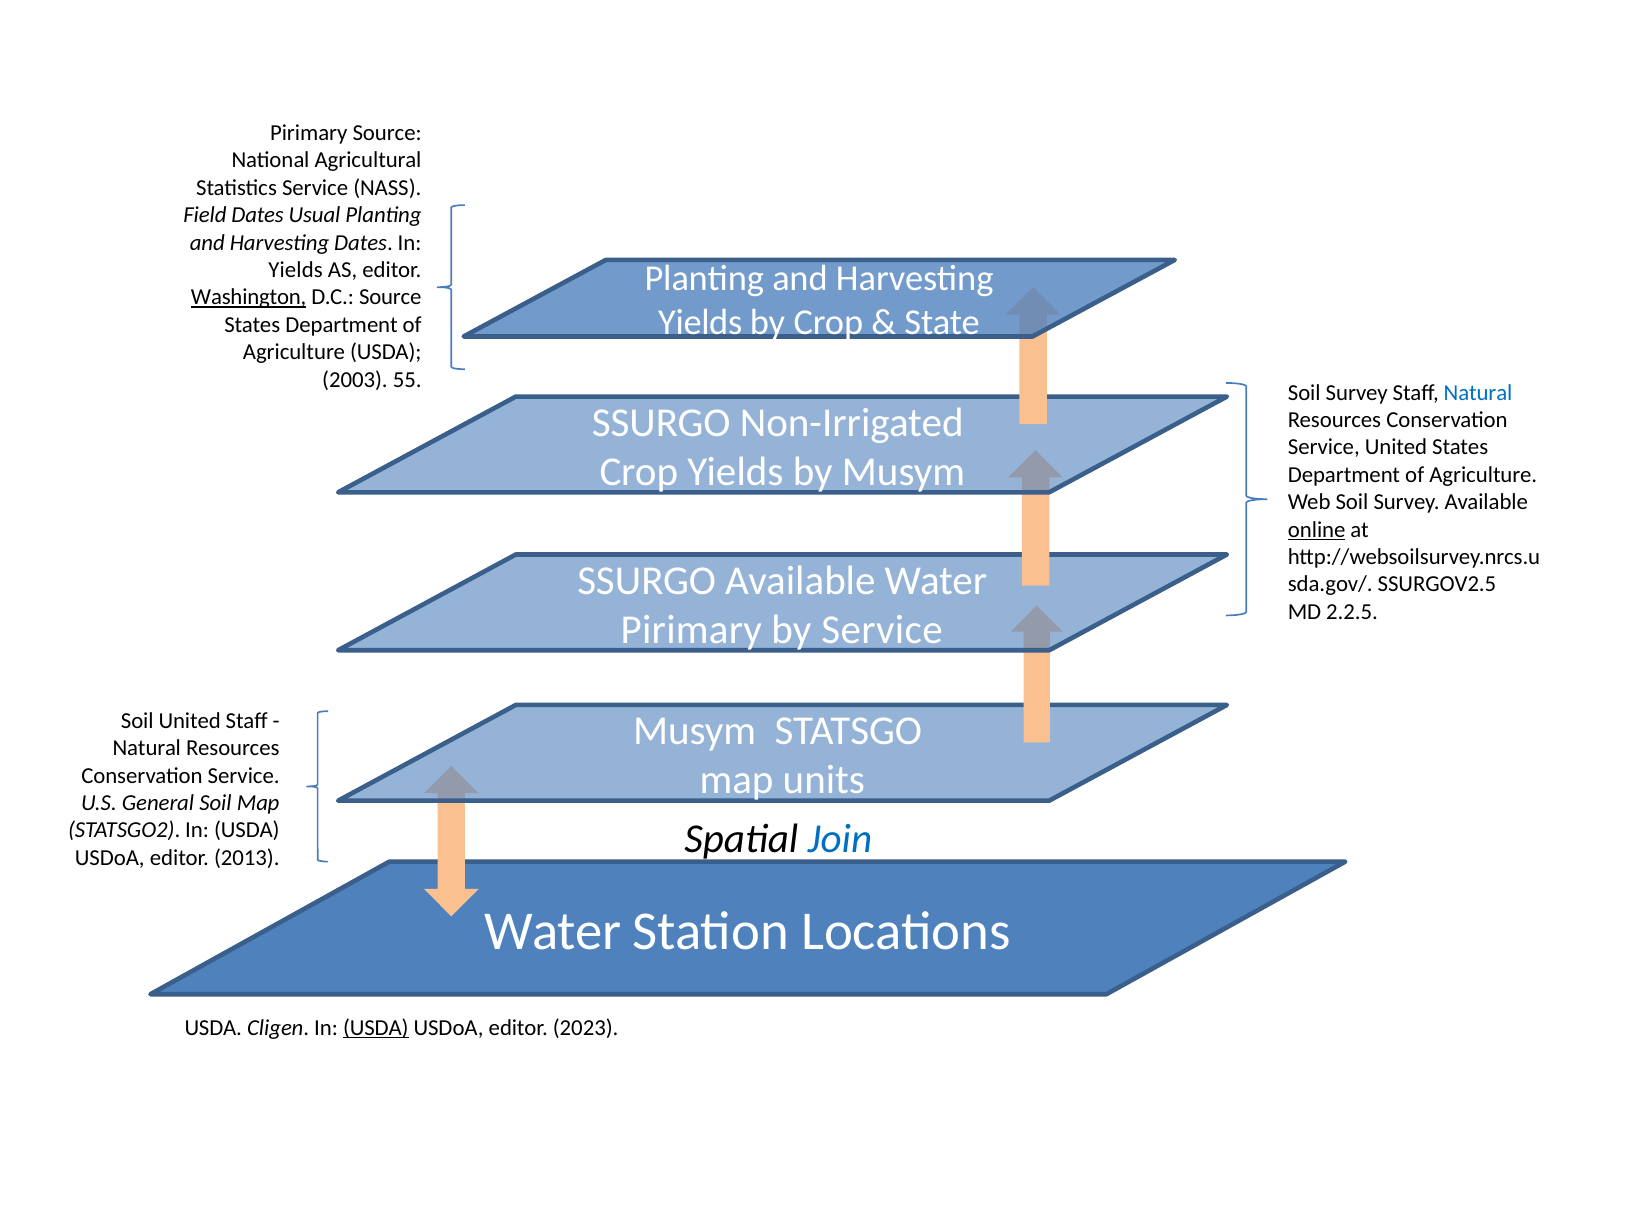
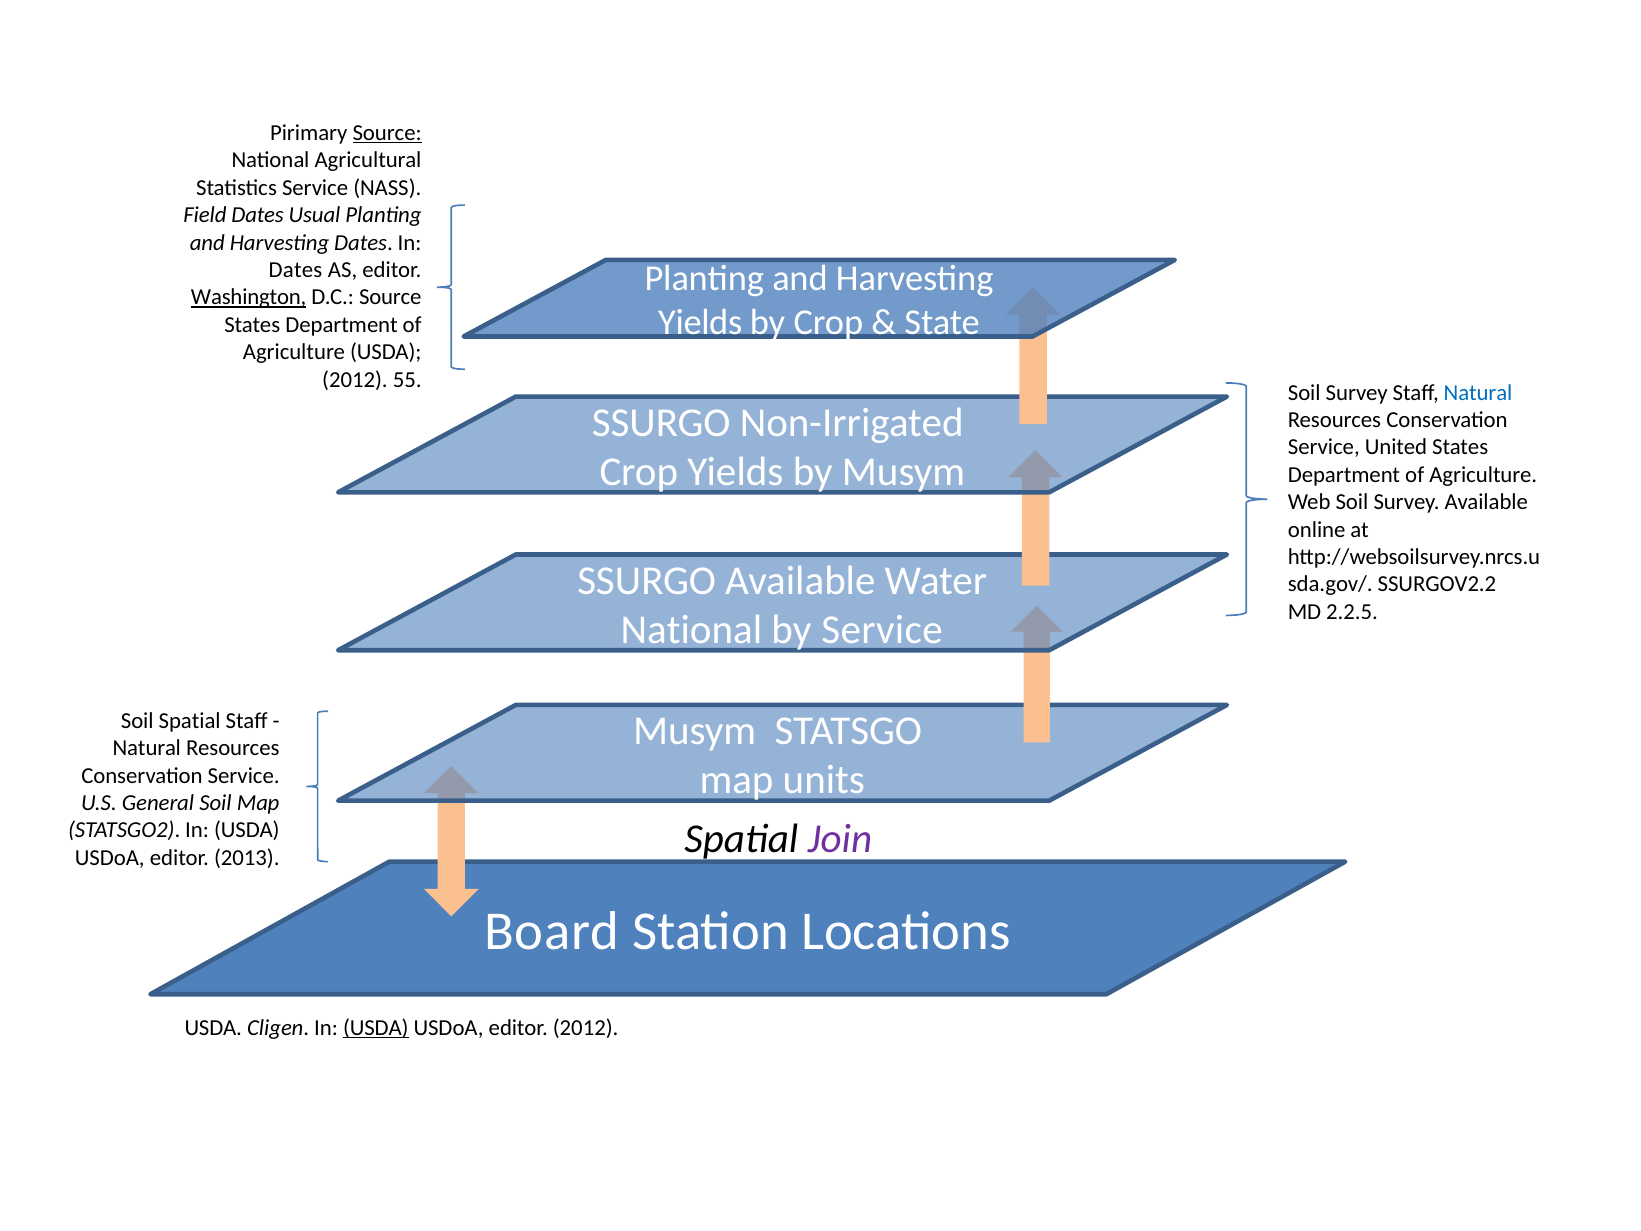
Source at (387, 133) underline: none -> present
Yields at (296, 270): Yields -> Dates
2003 at (355, 379): 2003 -> 2012
online underline: present -> none
SSURGOV2.5: SSURGOV2.5 -> SSURGOV2.2
Pirimary at (691, 630): Pirimary -> National
Soil United: United -> Spatial
Join colour: blue -> purple
Water at (553, 932): Water -> Board
editor 2023: 2023 -> 2012
